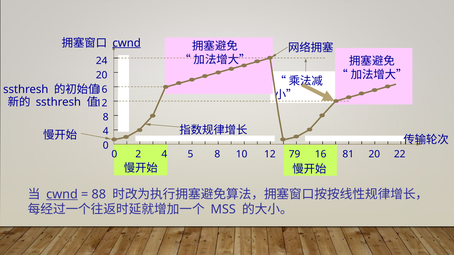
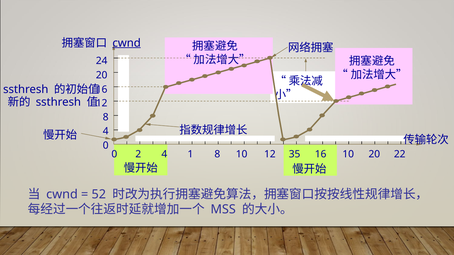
5: 5 -> 1
79: 79 -> 35
16 81: 81 -> 10
cwnd at (62, 194) underline: present -> none
88: 88 -> 52
